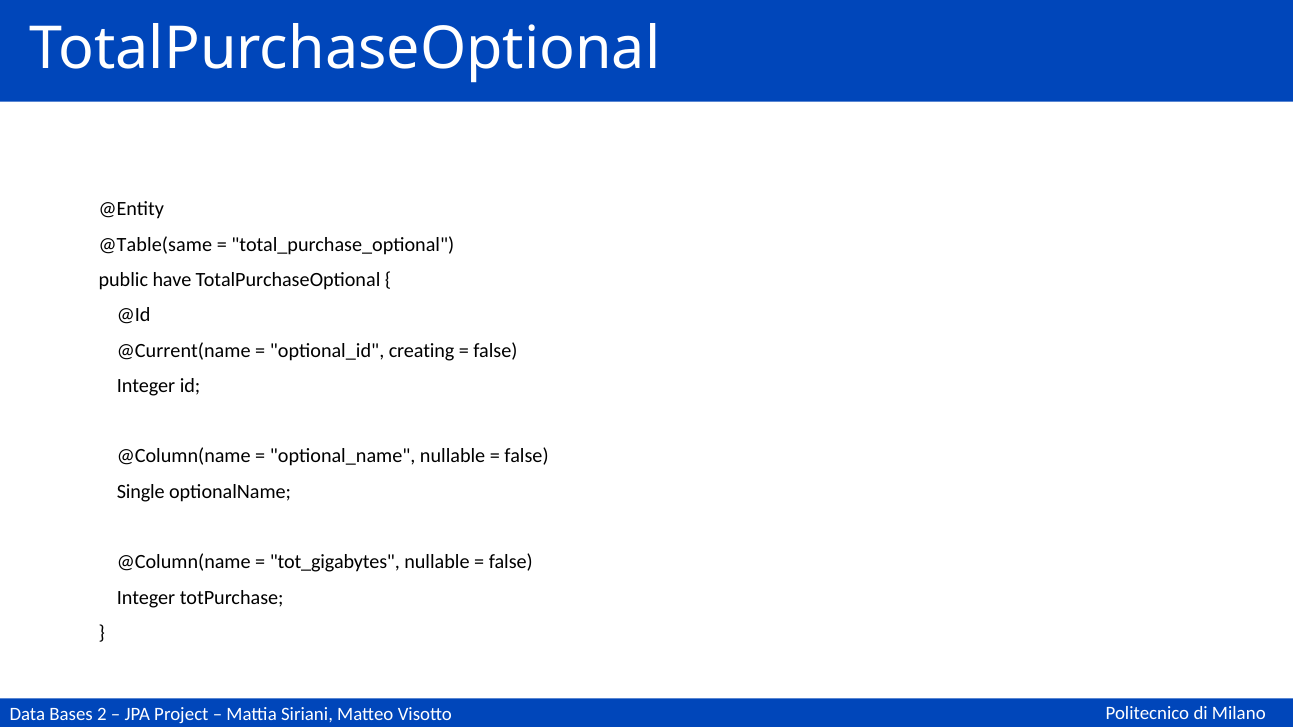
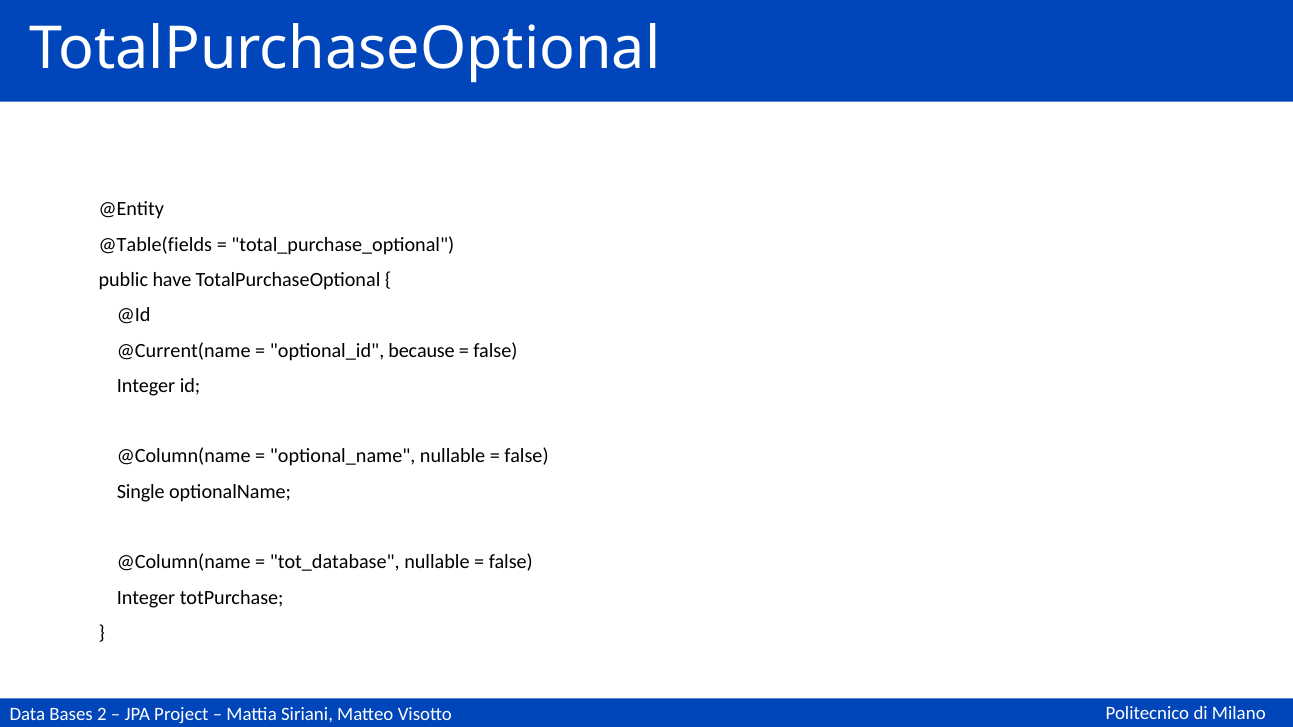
@Table(same: @Table(same -> @Table(fields
creating: creating -> because
tot_gigabytes: tot_gigabytes -> tot_database
